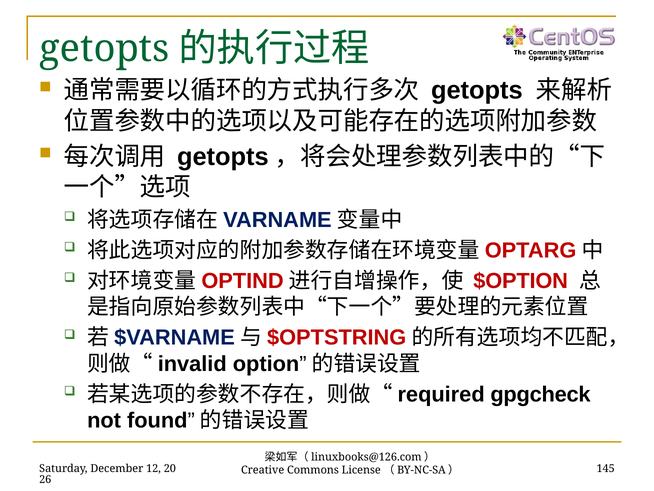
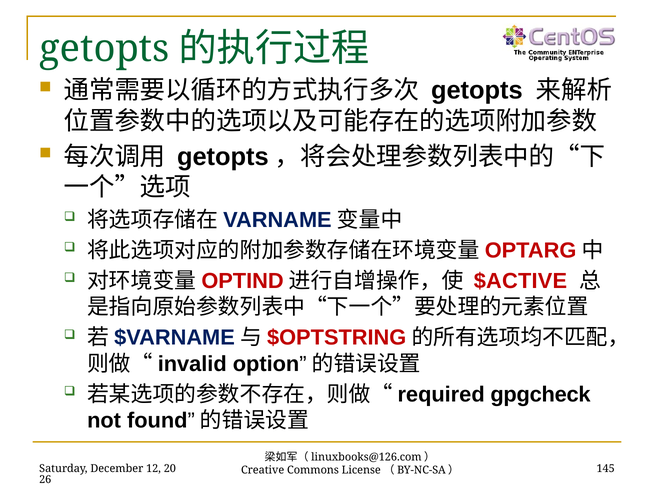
$OPTION: $OPTION -> $ACTIVE
